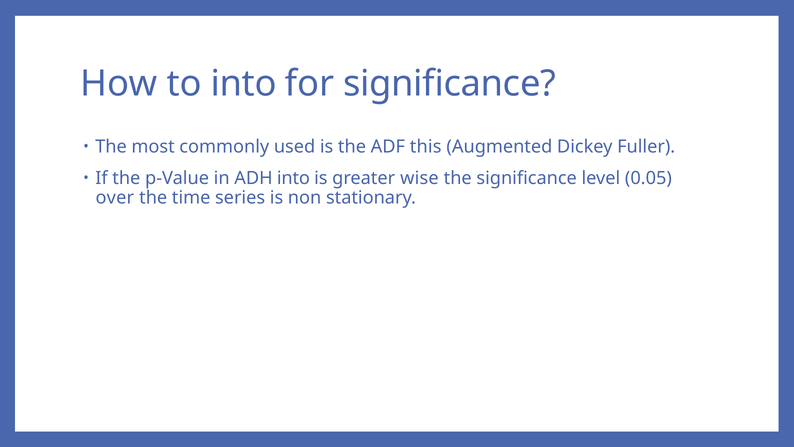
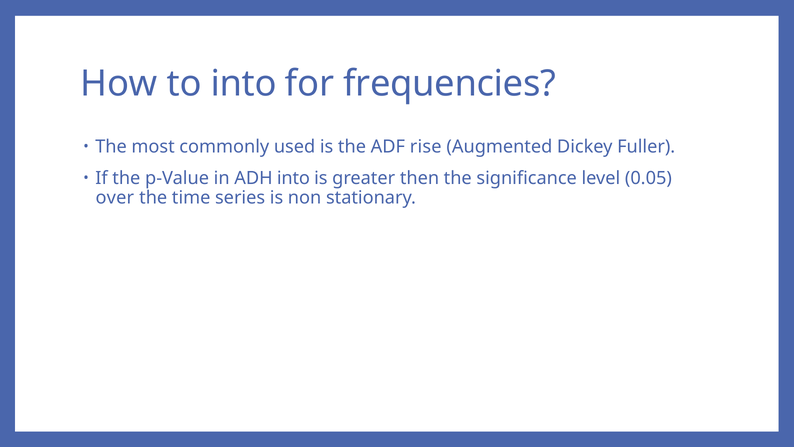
for significance: significance -> frequencies
this: this -> rise
wise: wise -> then
